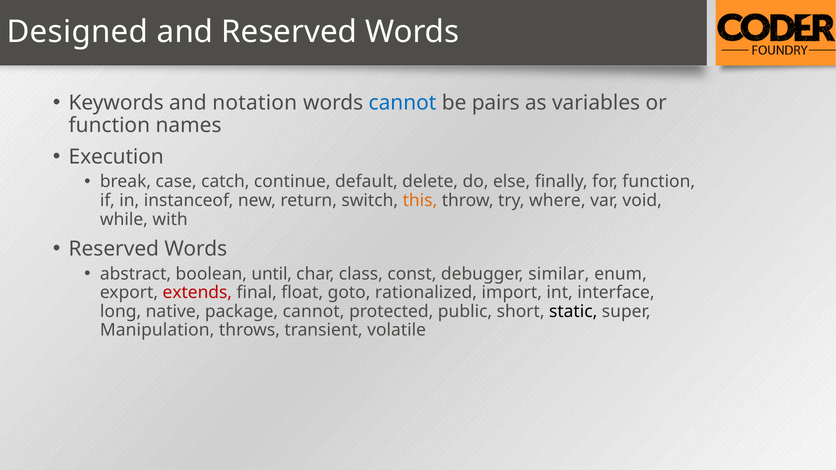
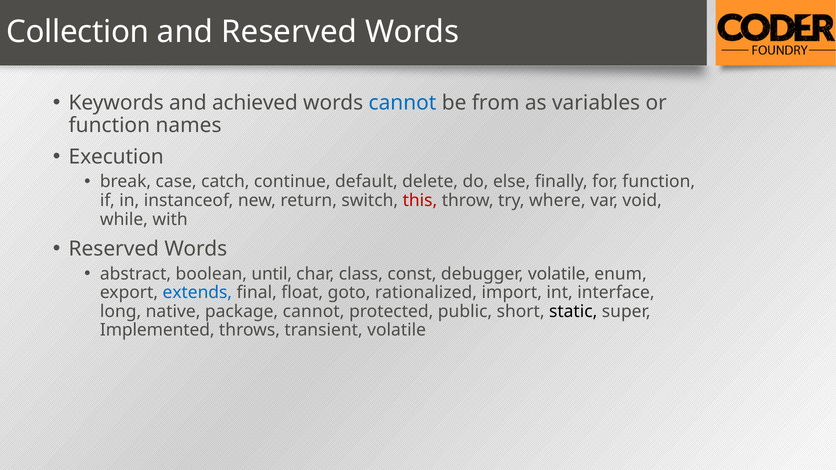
Designed: Designed -> Collection
notation: notation -> achieved
pairs: pairs -> from
this colour: orange -> red
debugger similar: similar -> volatile
extends colour: red -> blue
Manipulation: Manipulation -> Implemented
